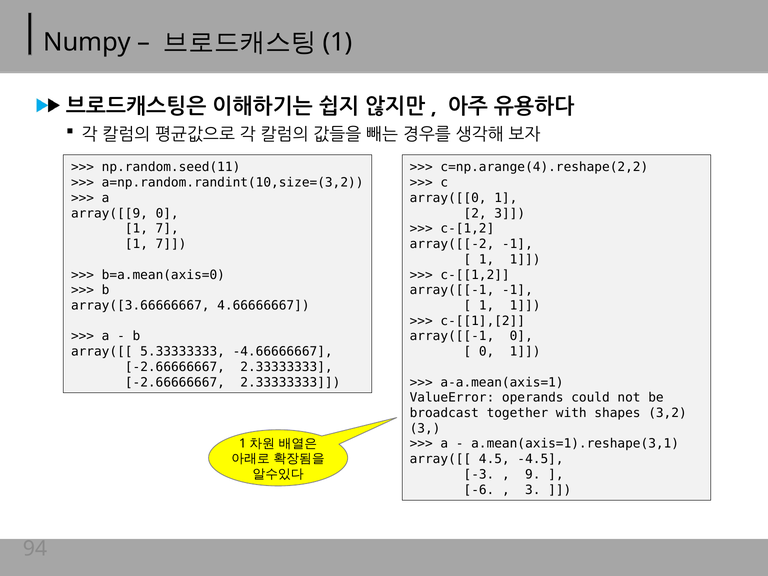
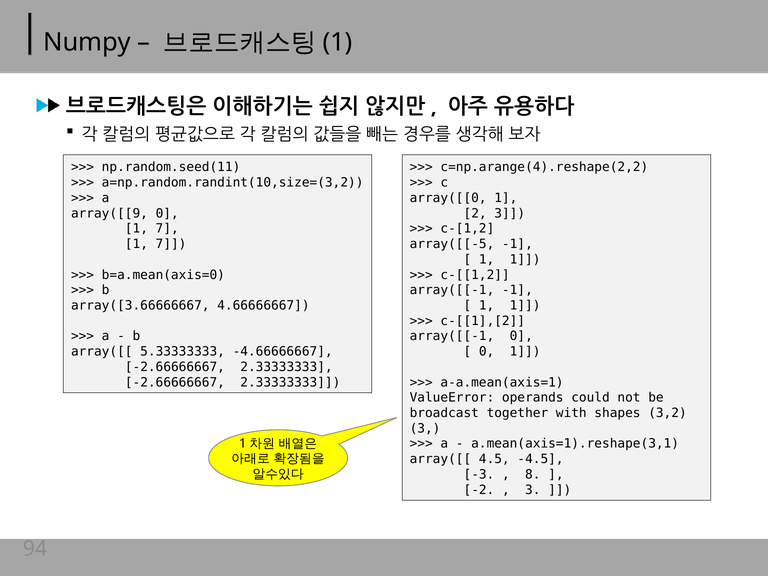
array([[-2: array([[-2 -> array([[-5
9: 9 -> 8
-6: -6 -> -2
